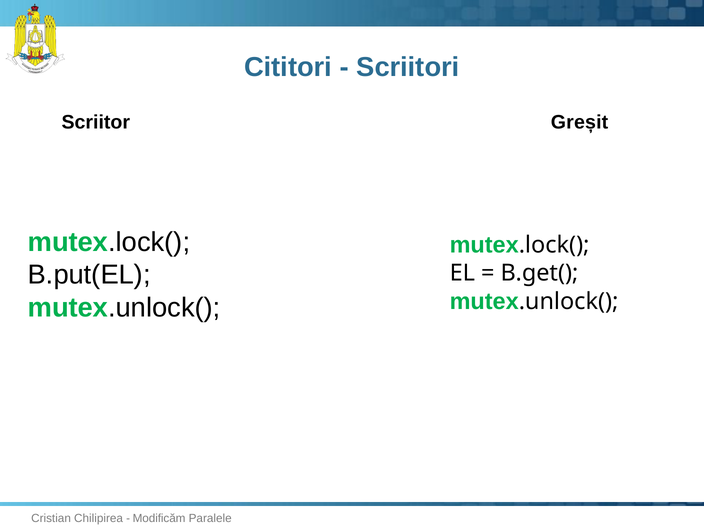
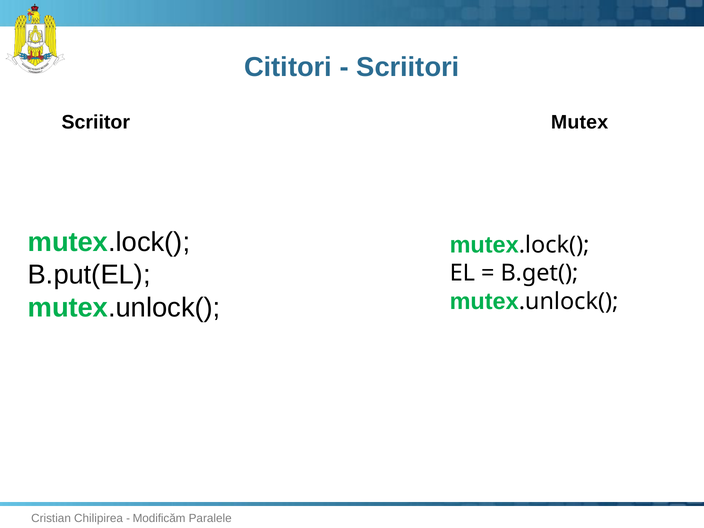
Scriitor Greșit: Greșit -> Mutex
